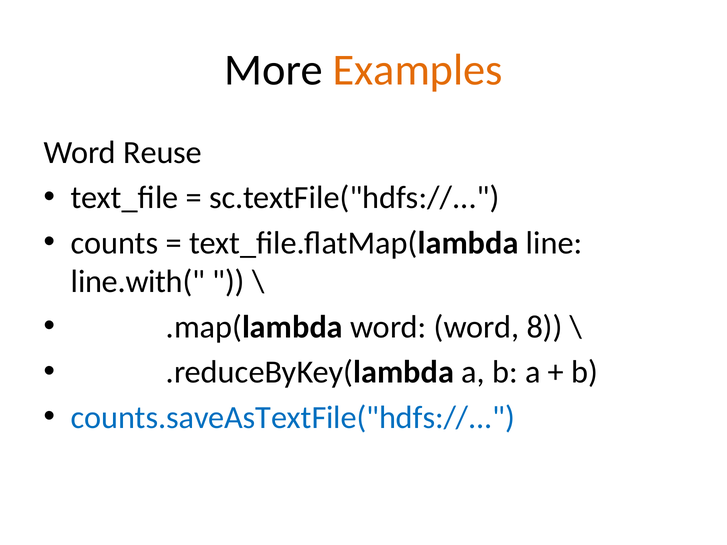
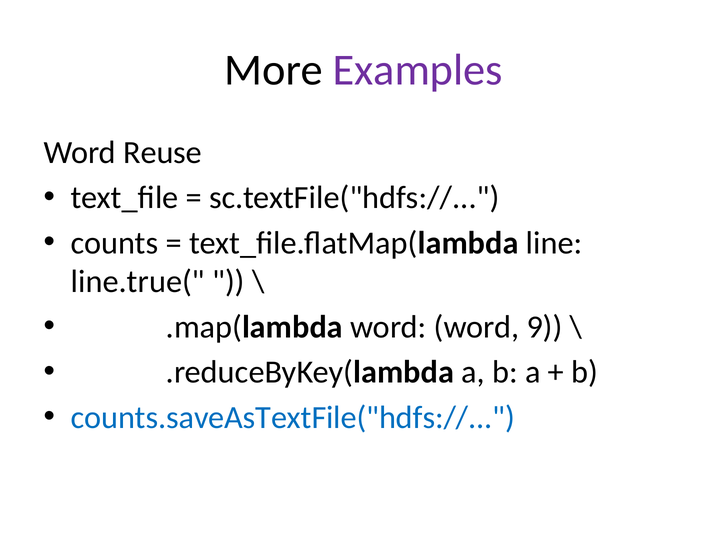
Examples colour: orange -> purple
line.with(: line.with( -> line.true(
8: 8 -> 9
